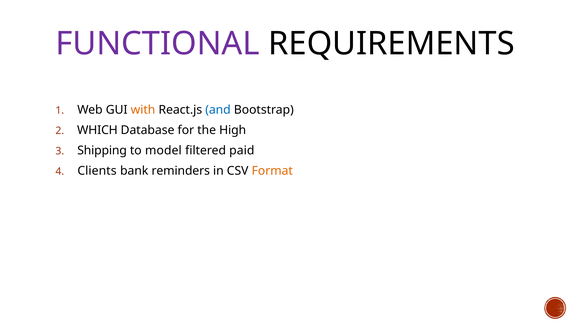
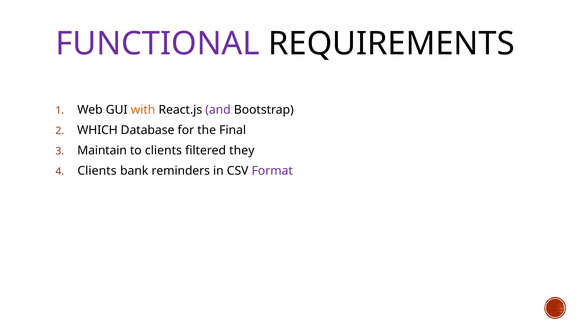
and colour: blue -> purple
High: High -> Final
Shipping: Shipping -> Maintain
to model: model -> clients
paid: paid -> they
Format colour: orange -> purple
